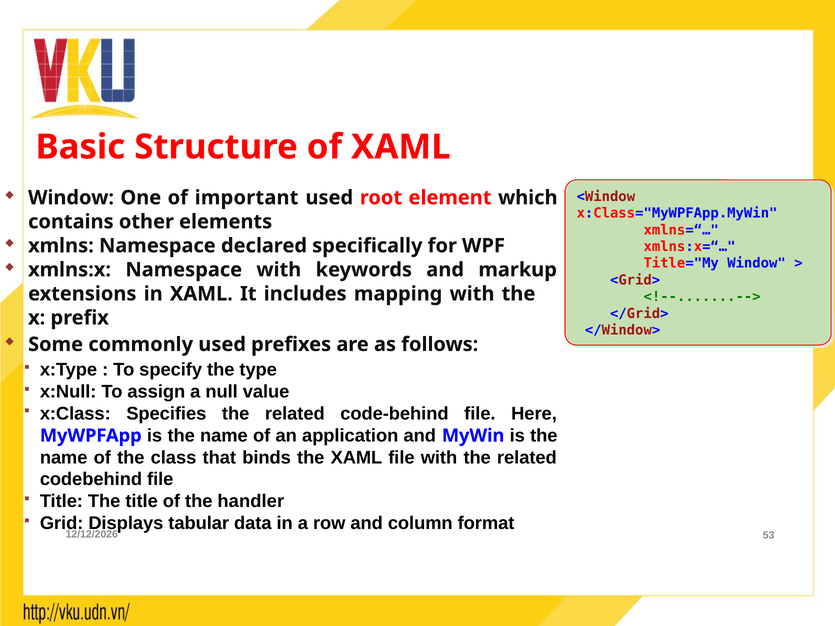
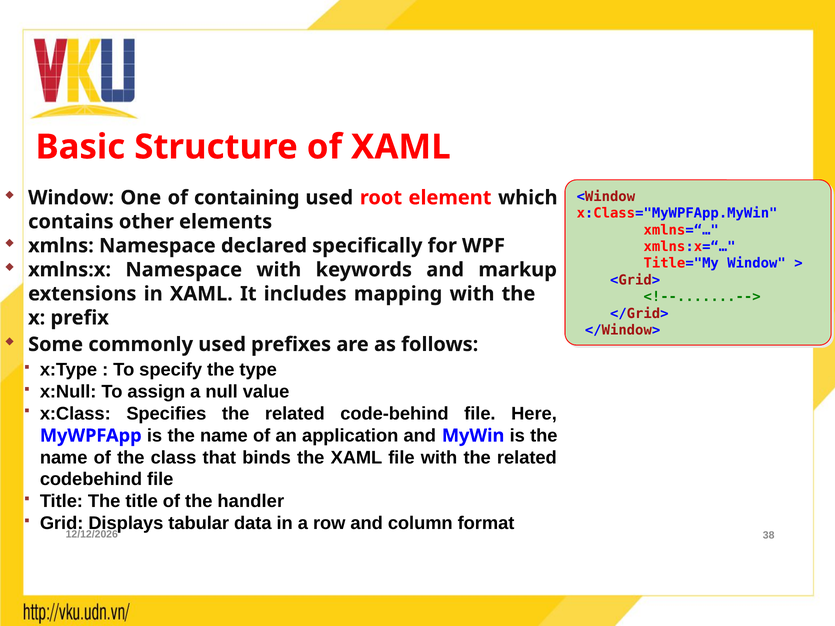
important: important -> containing
53: 53 -> 38
